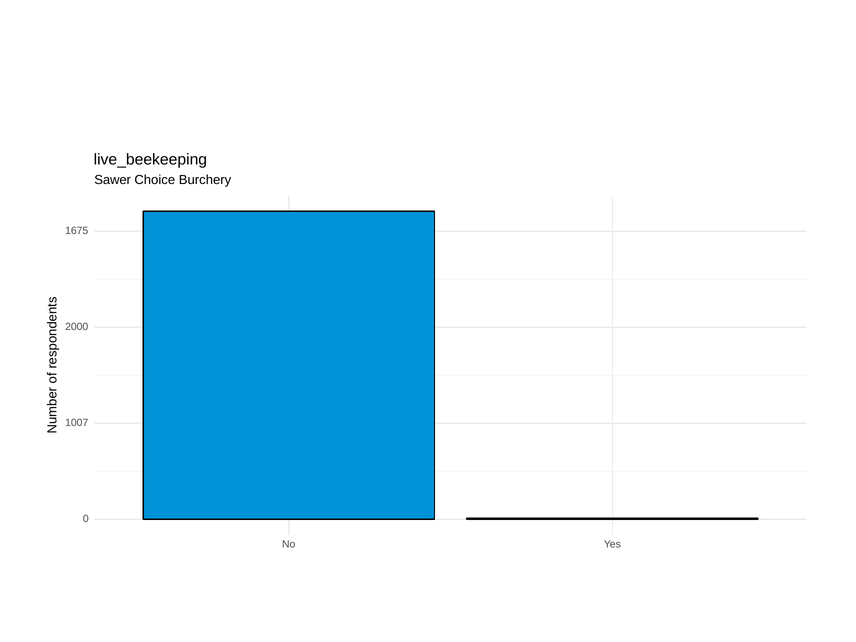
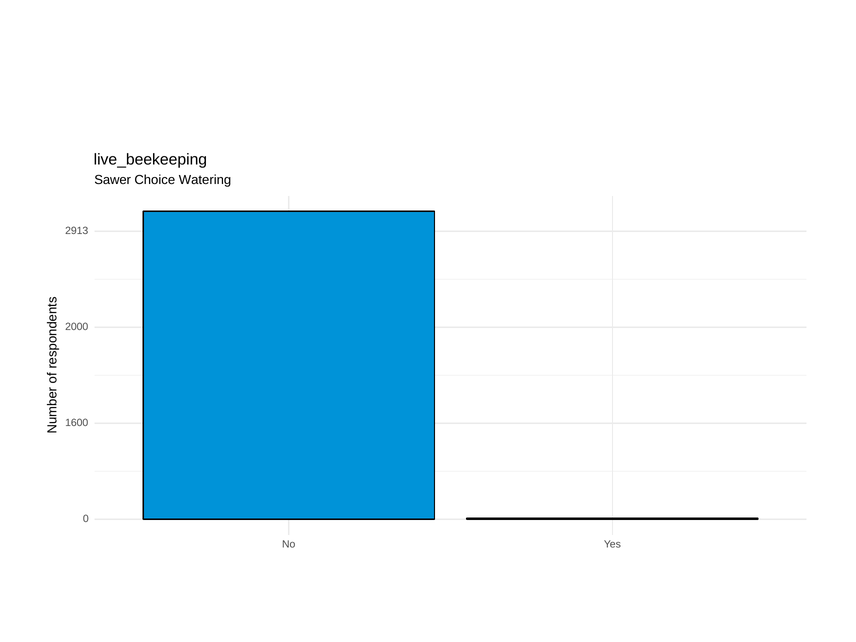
Burchery: Burchery -> Watering
1675: 1675 -> 2913
1007: 1007 -> 1600
